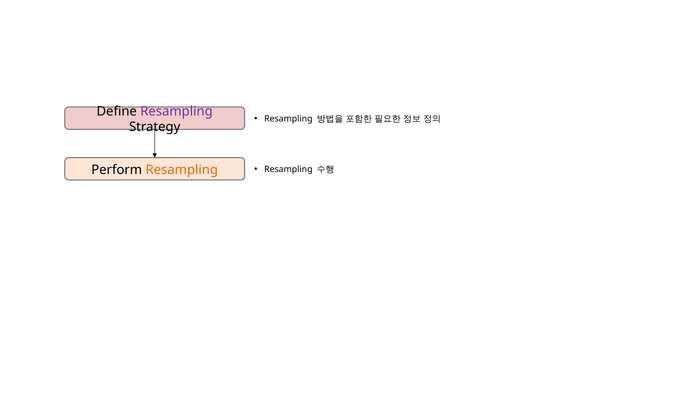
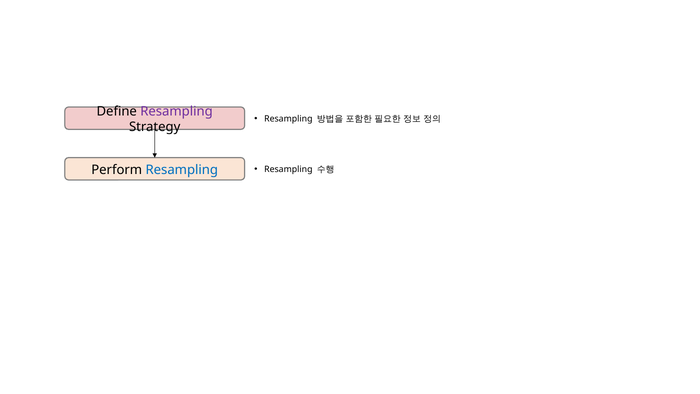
Resampling at (182, 170) colour: orange -> blue
